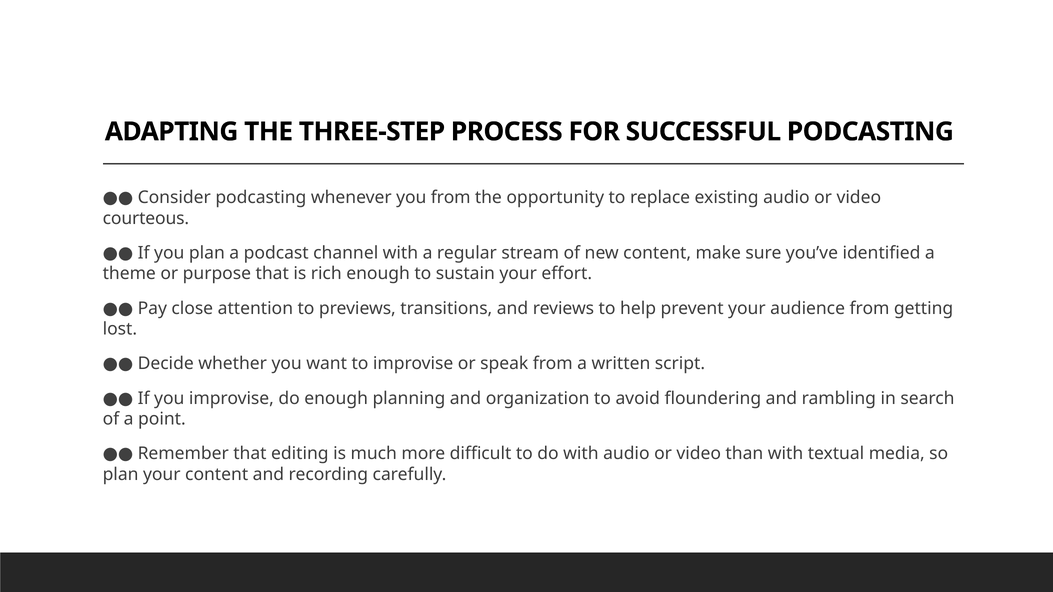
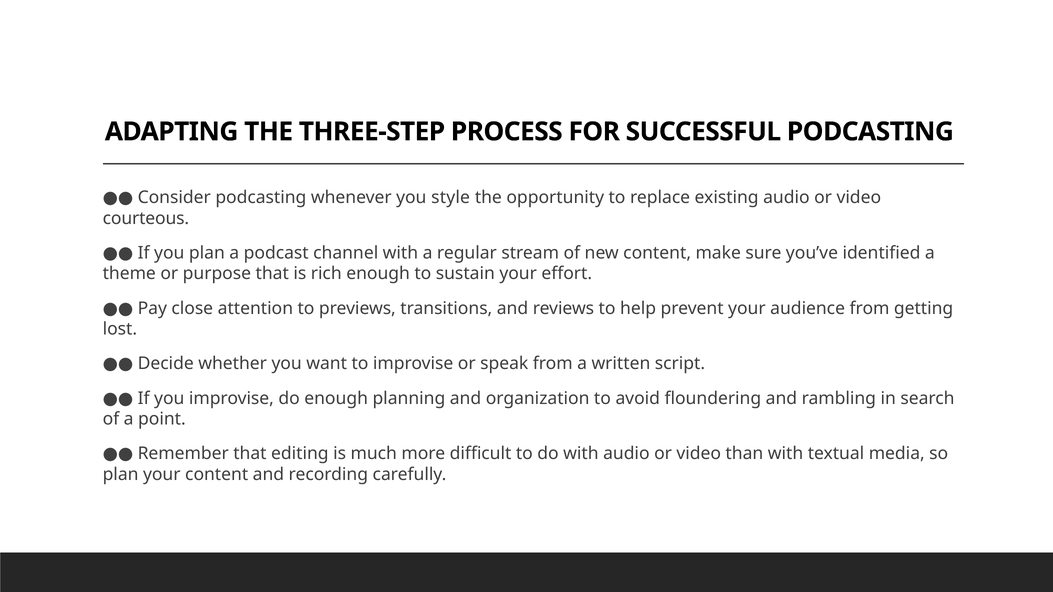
you from: from -> style
